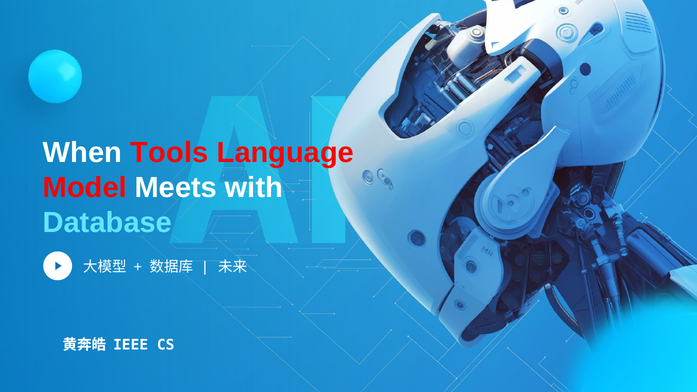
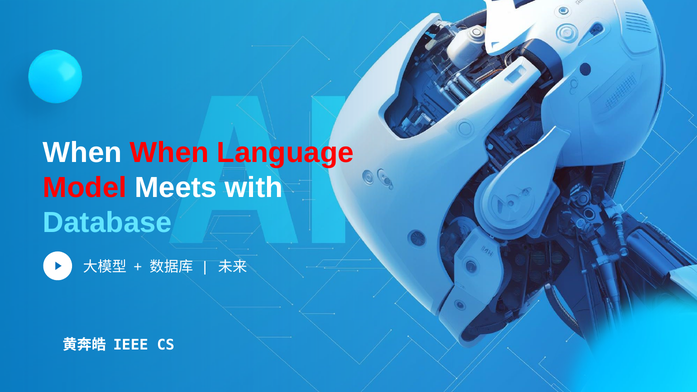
When Tools: Tools -> When
